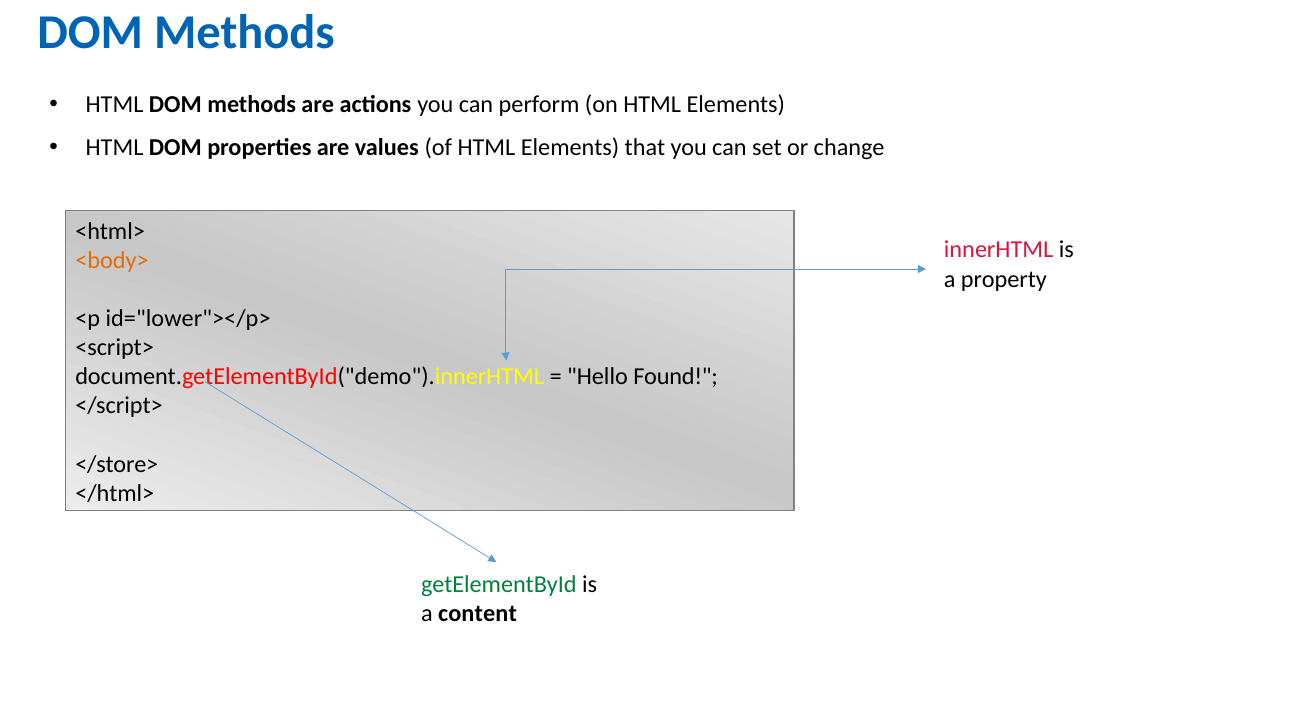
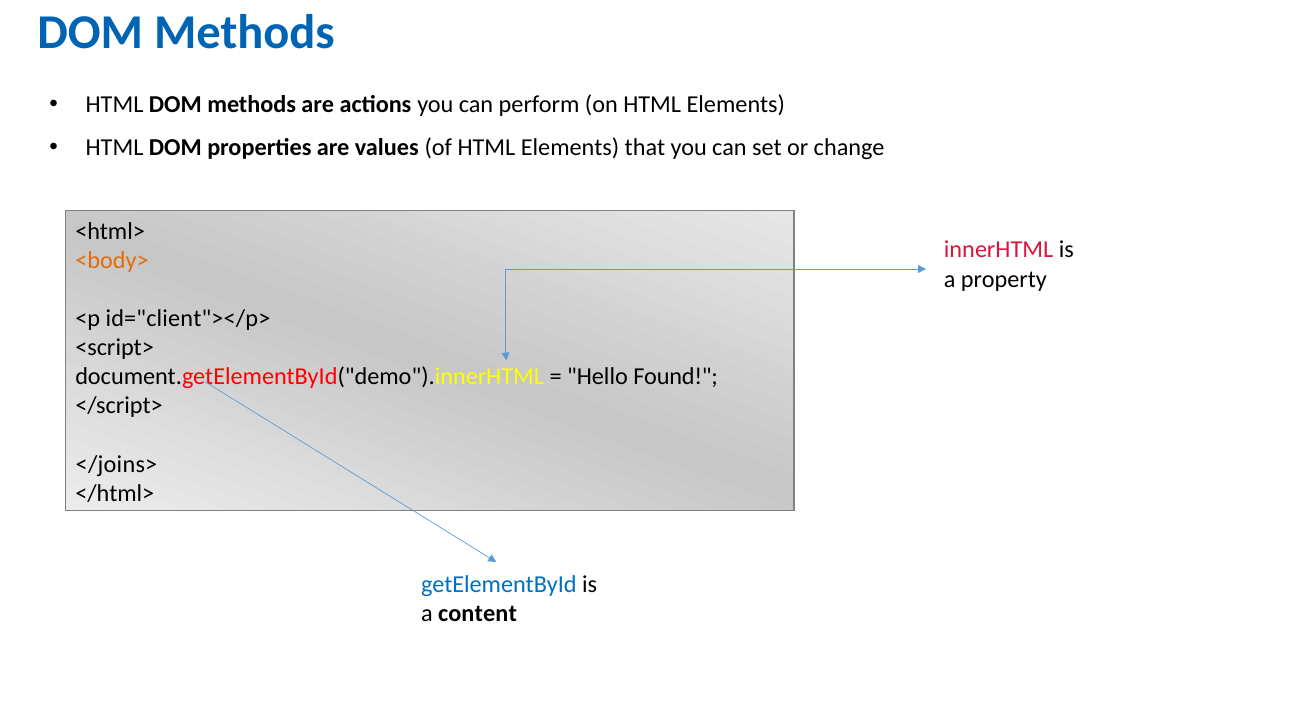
id="lower"></p>: id="lower"></p> -> id="client"></p>
</store>: </store> -> </joins>
getElementById colour: green -> blue
